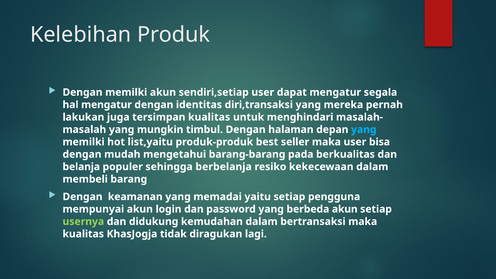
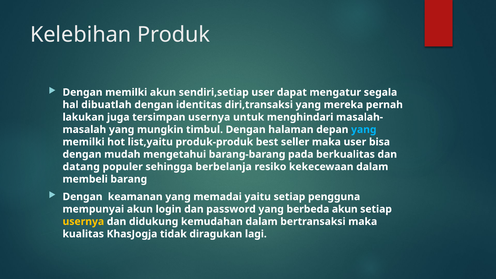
hal mengatur: mengatur -> dibuatlah
tersimpan kualitas: kualitas -> usernya
belanja: belanja -> datang
usernya at (83, 222) colour: light green -> yellow
